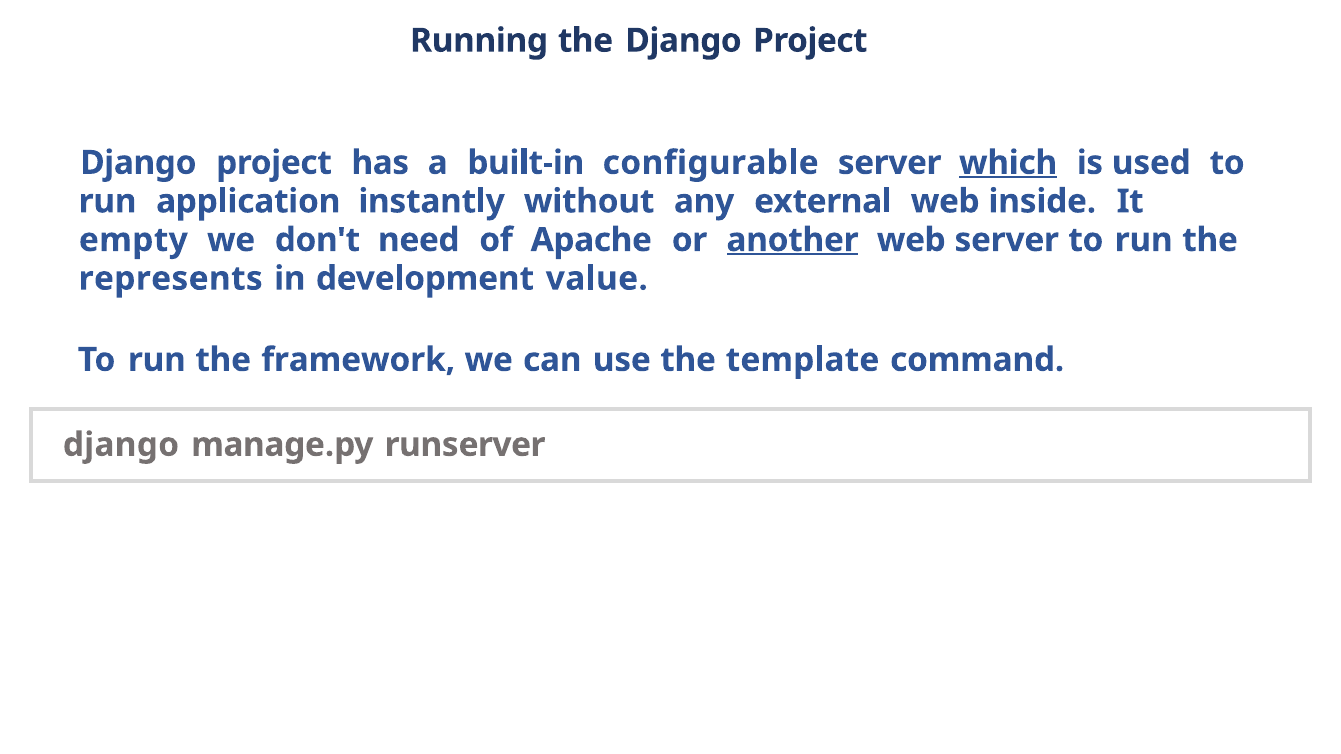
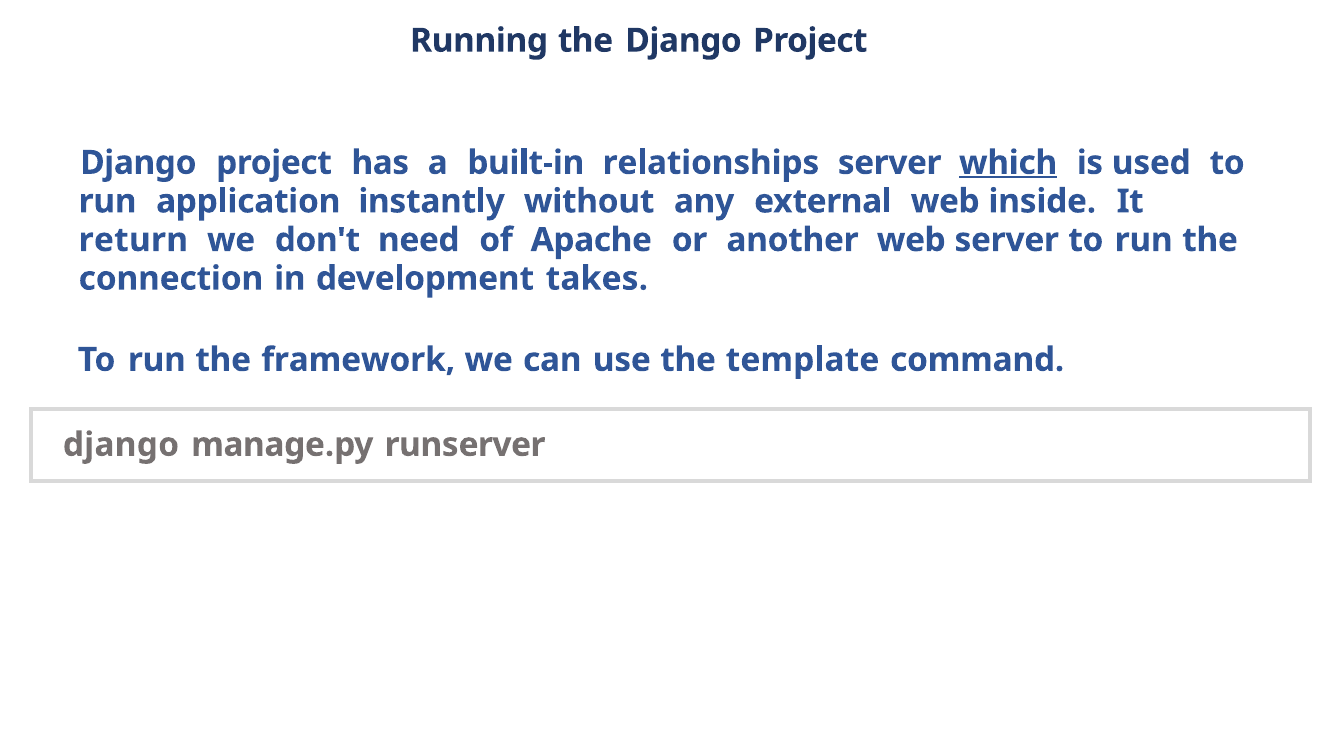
configurable: configurable -> relationships
empty: empty -> return
another underline: present -> none
represents: represents -> connection
value: value -> takes
